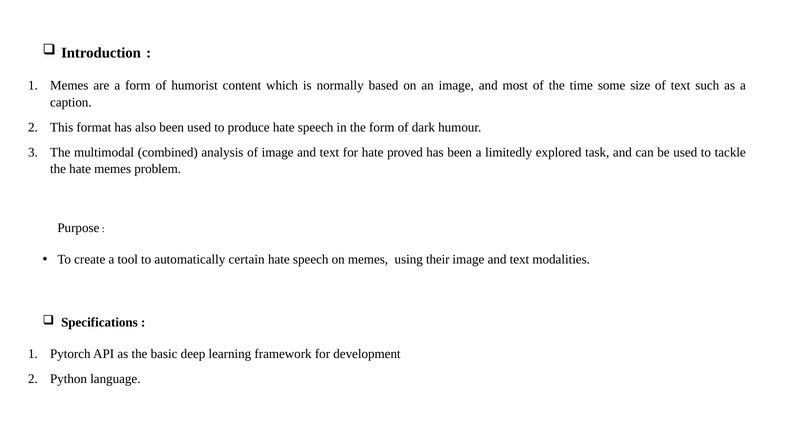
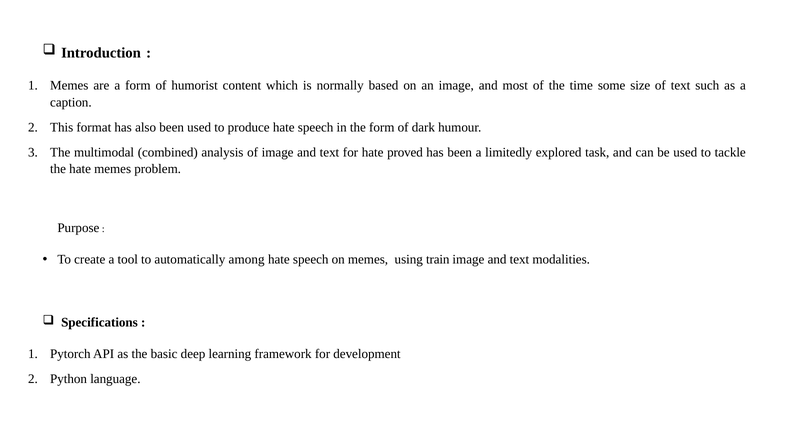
certain: certain -> among
their: their -> train
